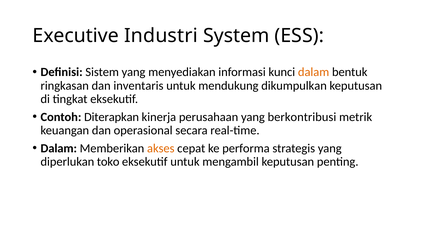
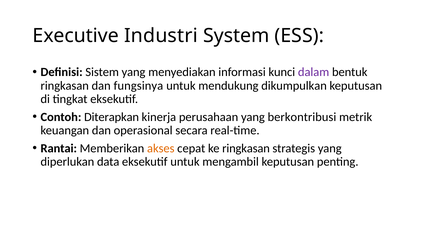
dalam at (314, 72) colour: orange -> purple
inventaris: inventaris -> fungsinya
Dalam at (59, 148): Dalam -> Rantai
ke performa: performa -> ringkasan
toko: toko -> data
